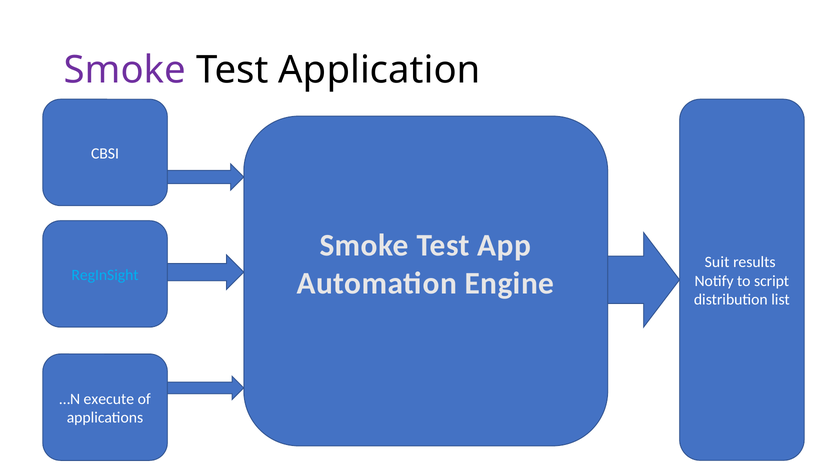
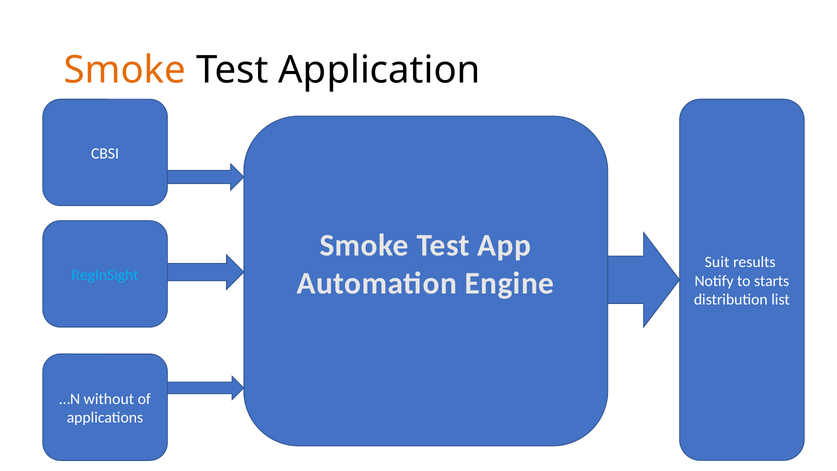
Smoke at (125, 70) colour: purple -> orange
script: script -> starts
execute: execute -> without
